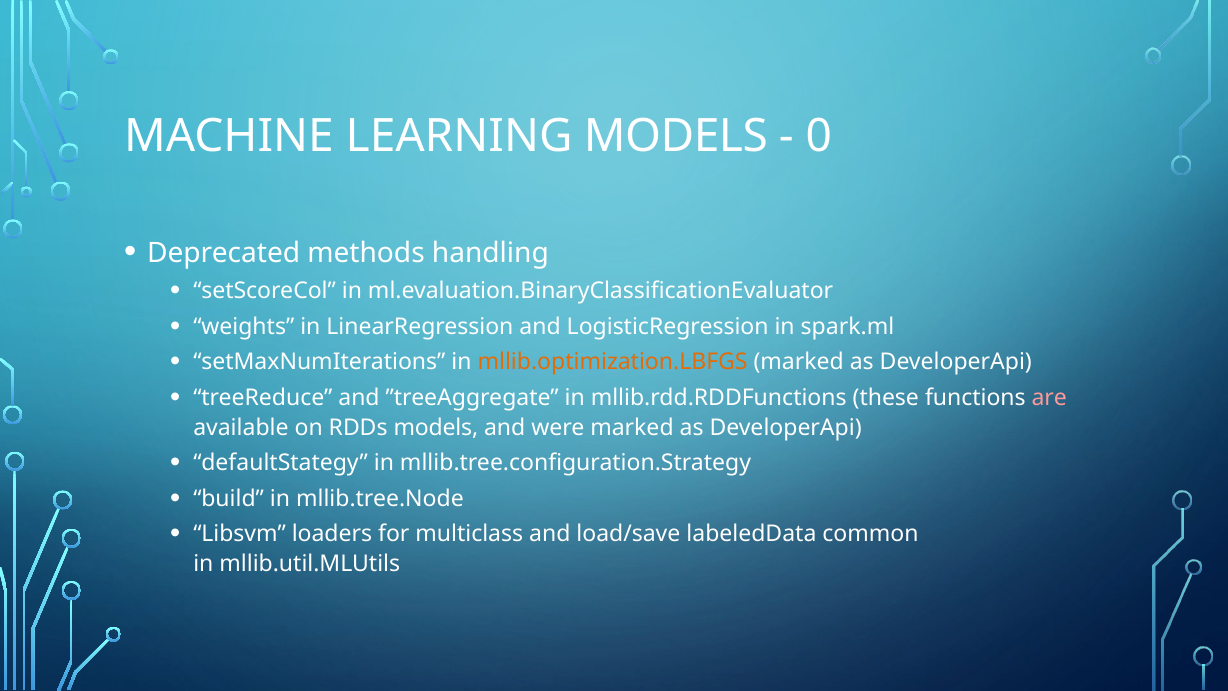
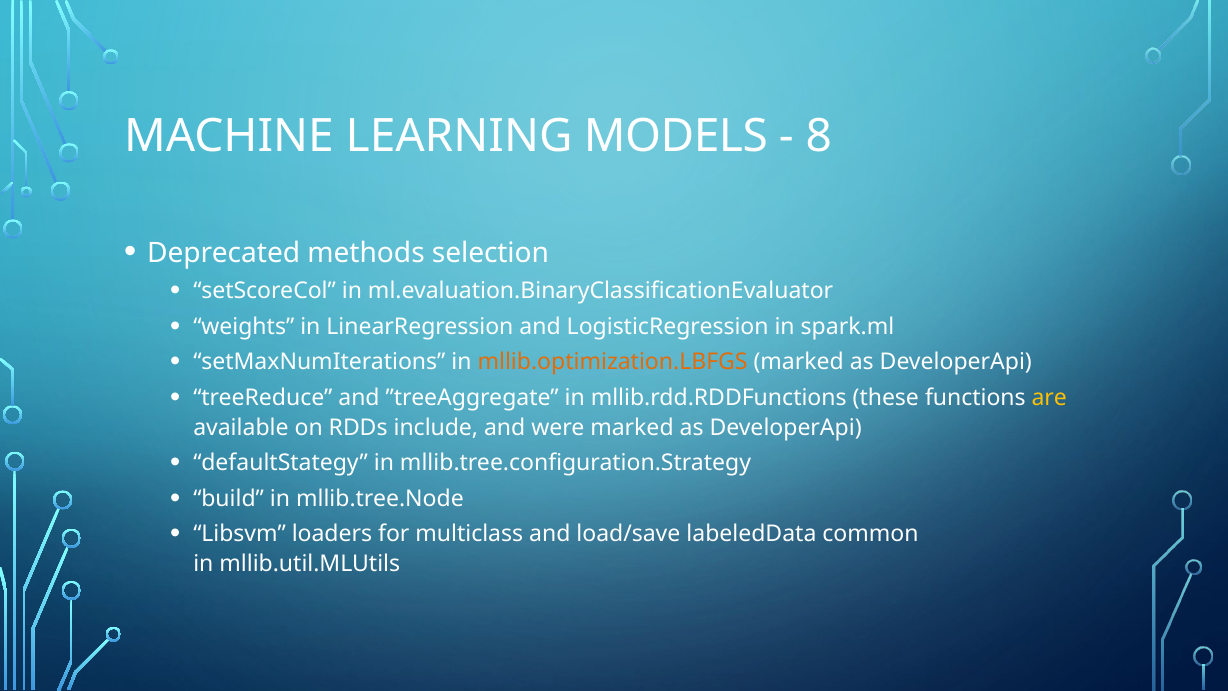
0: 0 -> 8
handling: handling -> selection
are colour: pink -> yellow
RDDs models: models -> include
